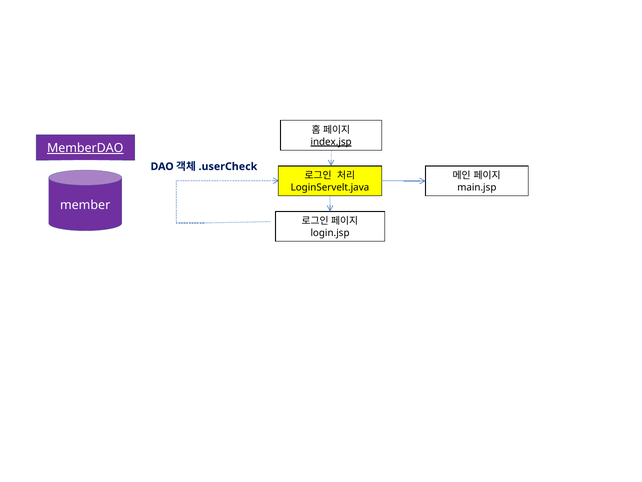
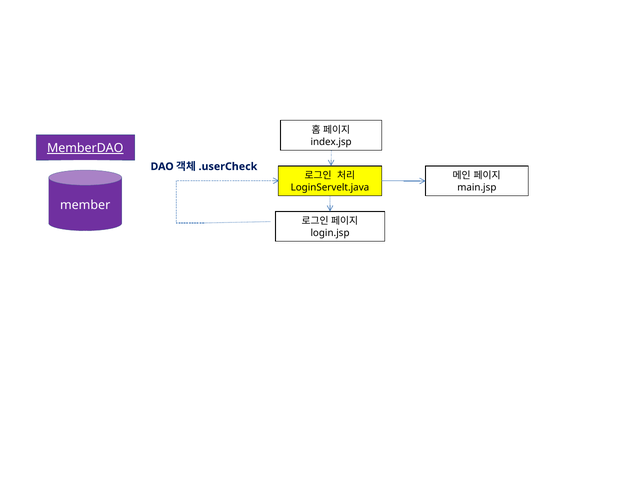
index.jsp underline: present -> none
